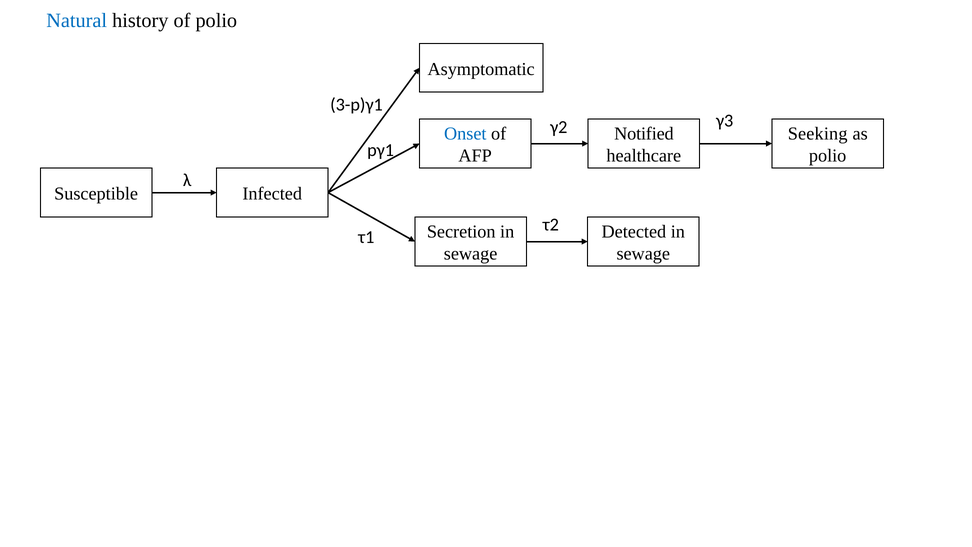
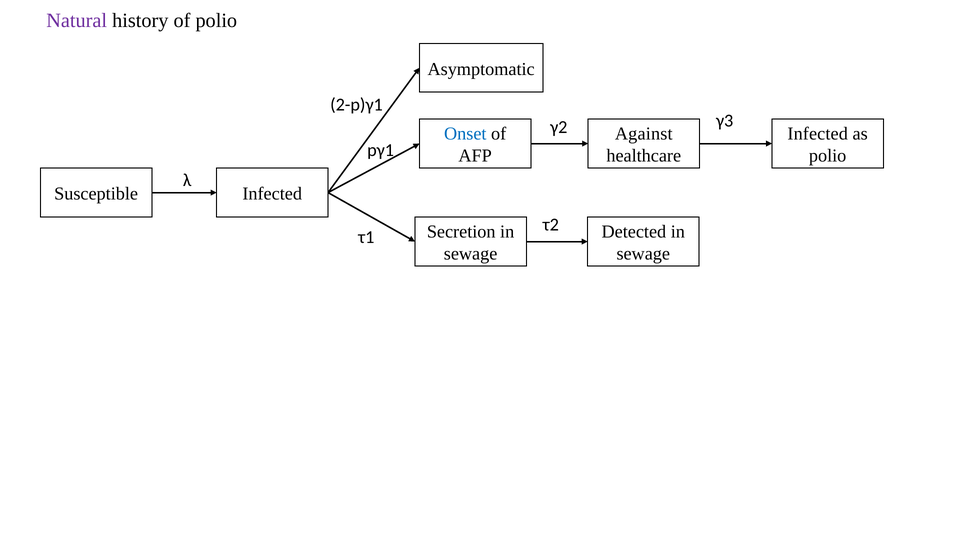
Natural colour: blue -> purple
3-p)γ1: 3-p)γ1 -> 2-p)γ1
Notified: Notified -> Against
Seeking at (818, 134): Seeking -> Infected
